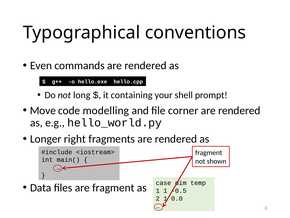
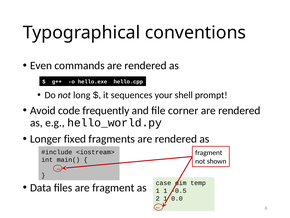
containing: containing -> sequences
Move: Move -> Avoid
modelling: modelling -> frequently
right: right -> fixed
